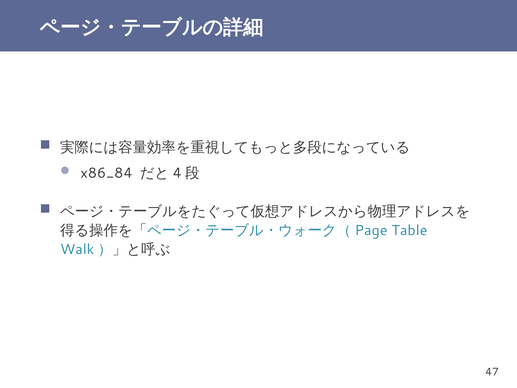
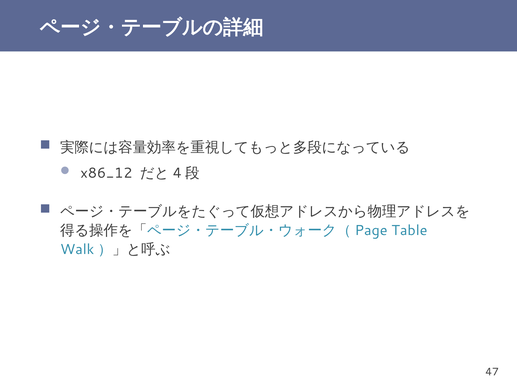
x86_84: x86_84 -> x86_12
